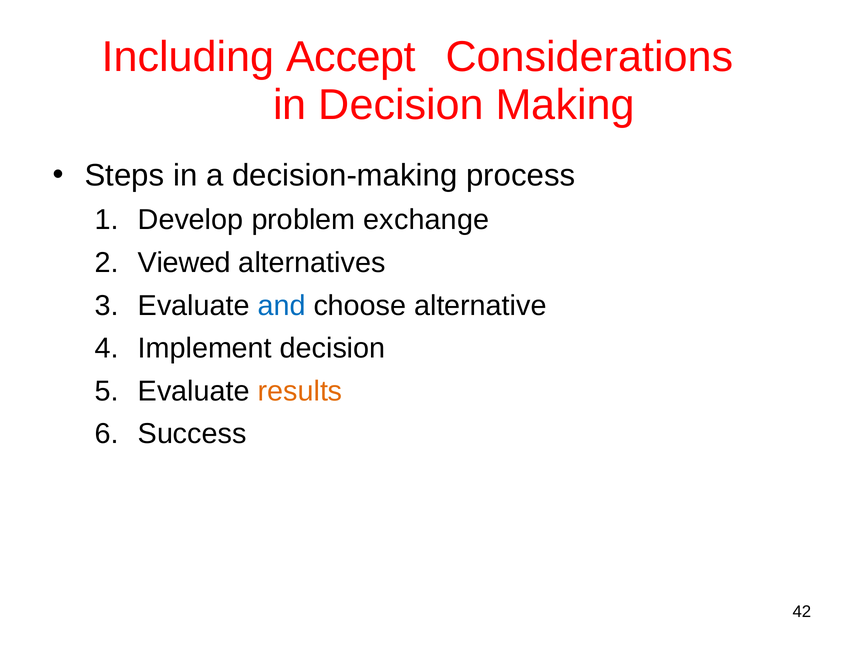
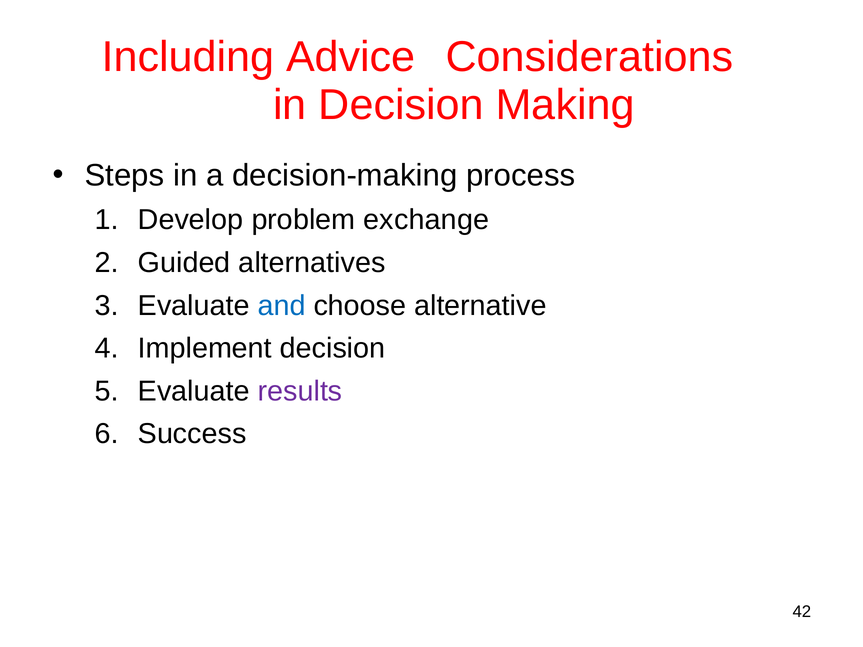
Accept: Accept -> Advice
Viewed: Viewed -> Guided
results colour: orange -> purple
